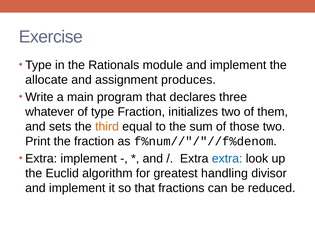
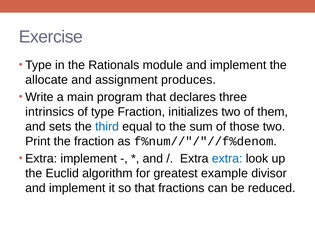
whatever: whatever -> intrinsics
third colour: orange -> blue
handling: handling -> example
